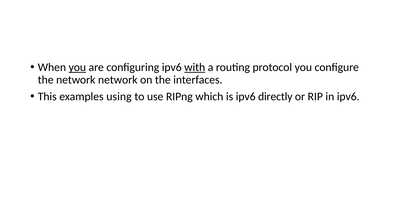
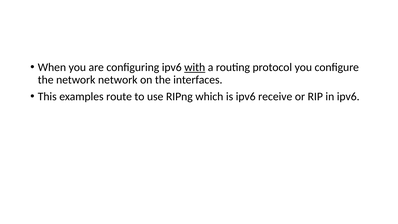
you at (77, 67) underline: present -> none
using: using -> route
directly: directly -> receive
